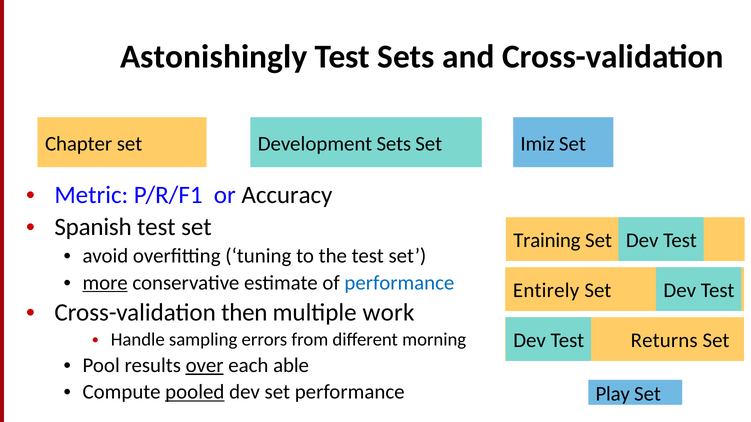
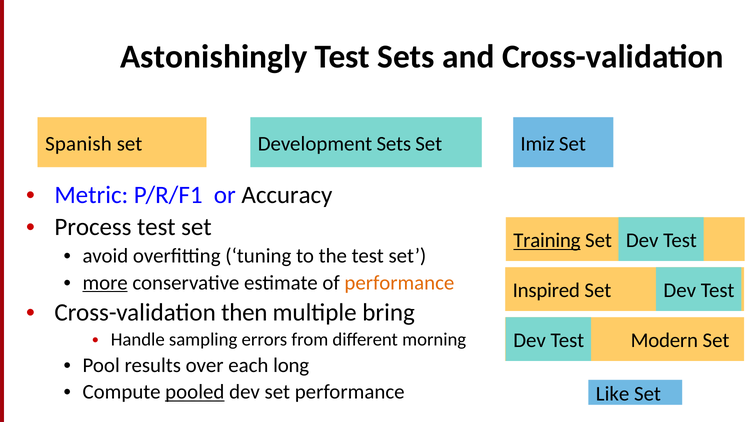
Chapter: Chapter -> Spanish
Spanish: Spanish -> Process
Training underline: none -> present
performance at (399, 283) colour: blue -> orange
Entirely: Entirely -> Inspired
work: work -> bring
Returns: Returns -> Modern
over underline: present -> none
able: able -> long
Play: Play -> Like
